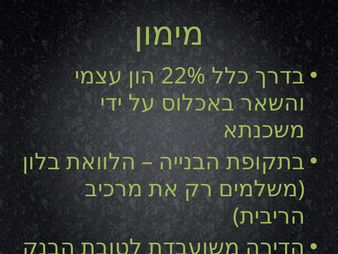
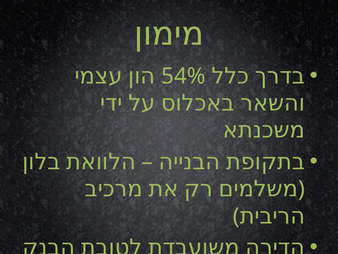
22%: 22% -> 54%
